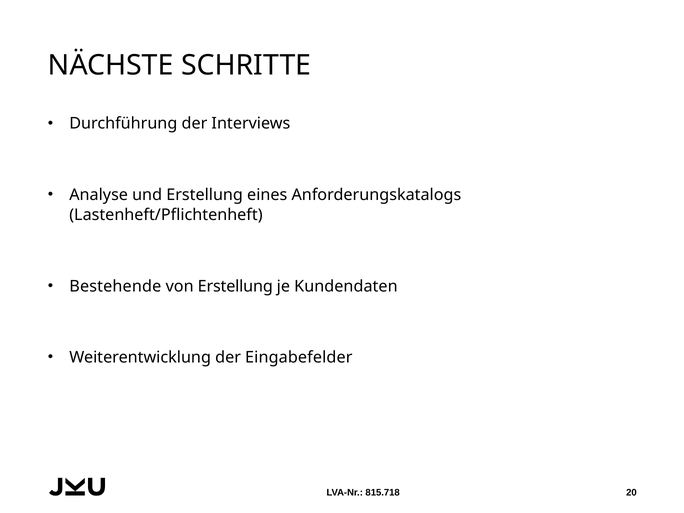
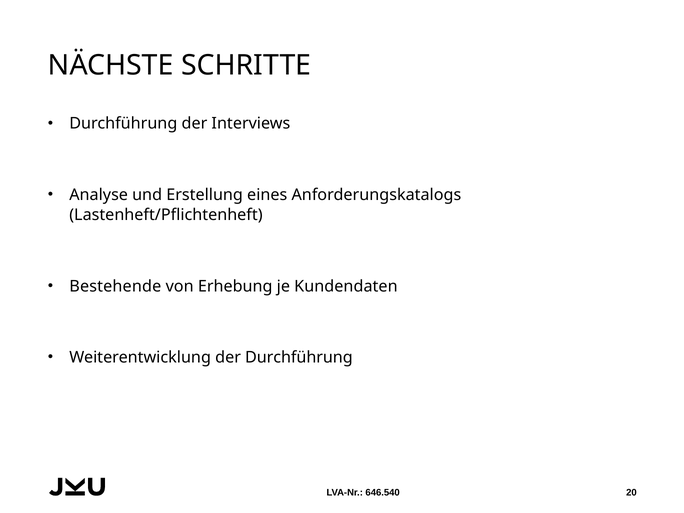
von Erstellung: Erstellung -> Erhebung
der Eingabefelder: Eingabefelder -> Durchführung
815.718: 815.718 -> 646.540
